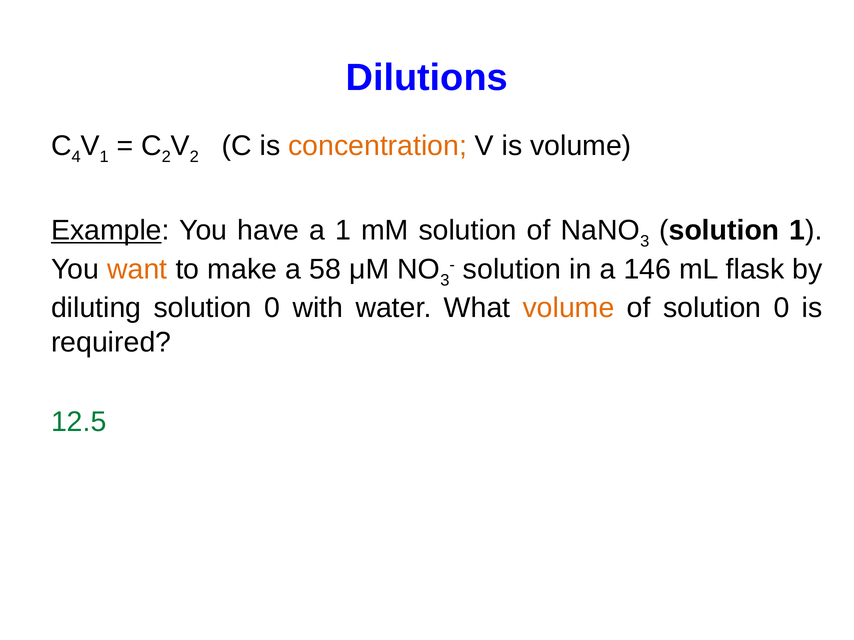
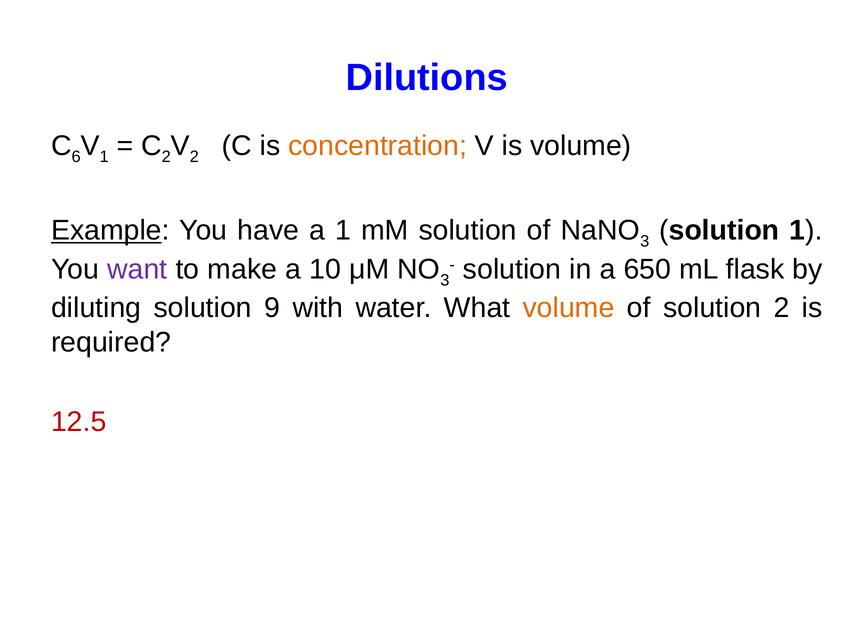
4: 4 -> 6
want colour: orange -> purple
58: 58 -> 10
146: 146 -> 650
diluting solution 0: 0 -> 9
of solution 0: 0 -> 2
12.5 colour: green -> red
